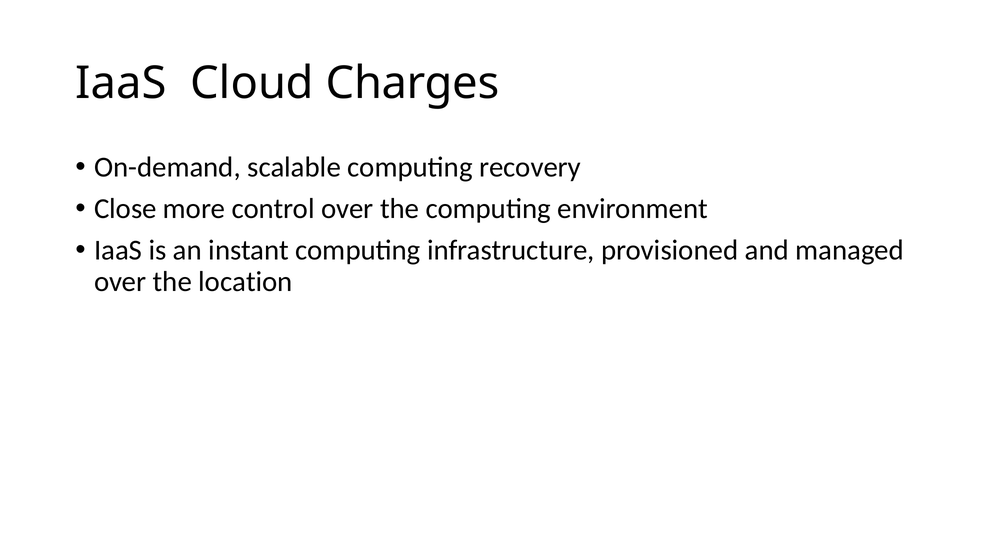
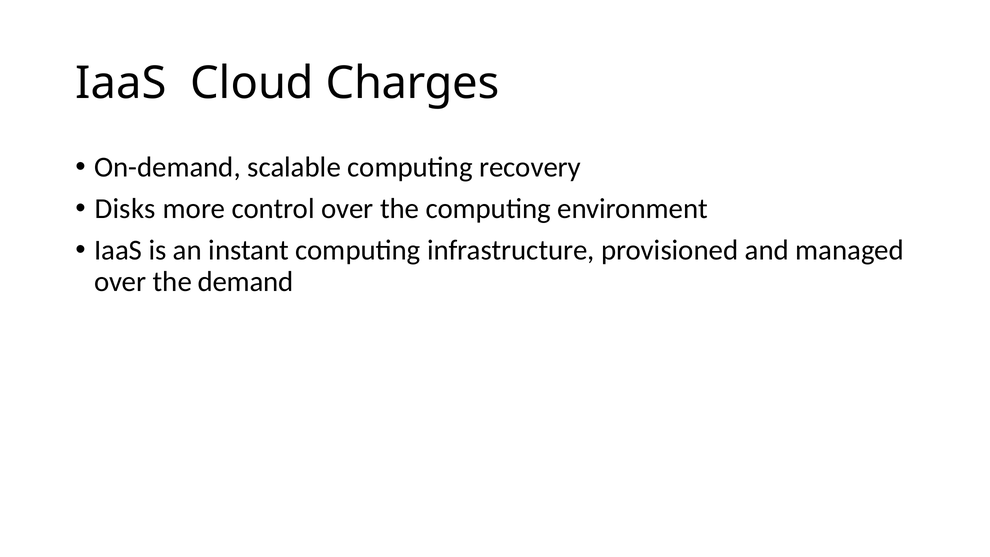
Close: Close -> Disks
location: location -> demand
